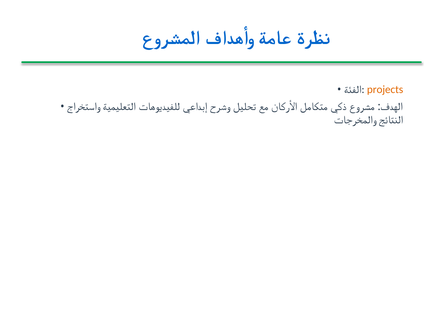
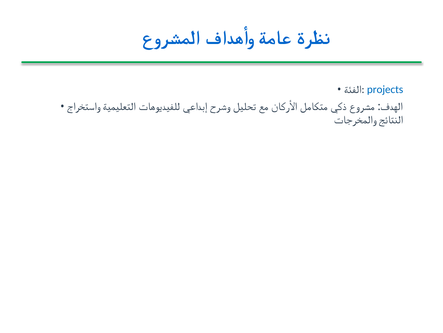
projects colour: orange -> blue
